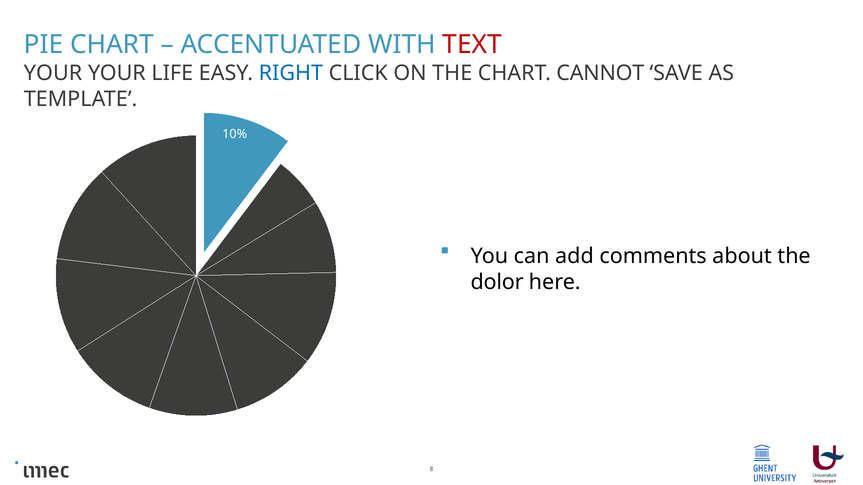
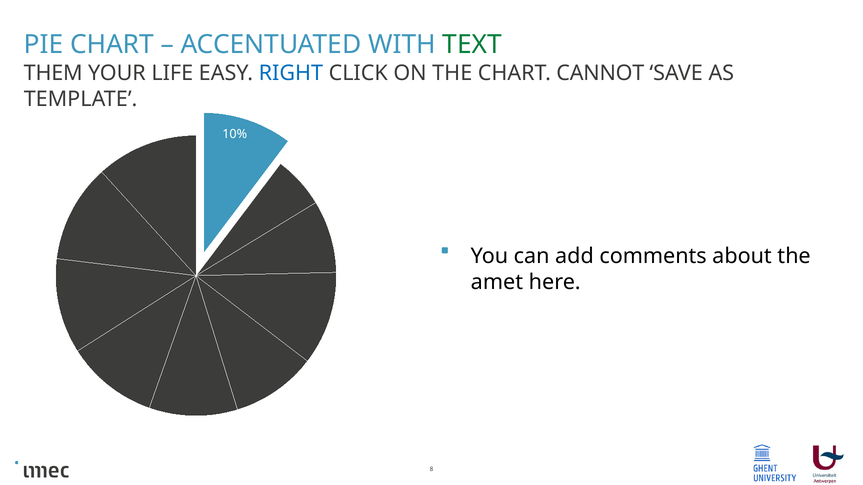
TEXT colour: red -> green
YOUR at (53, 73): YOUR -> THEM
dolor: dolor -> amet
